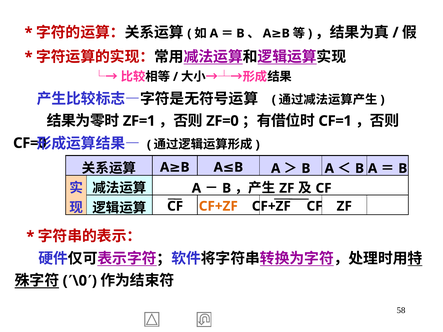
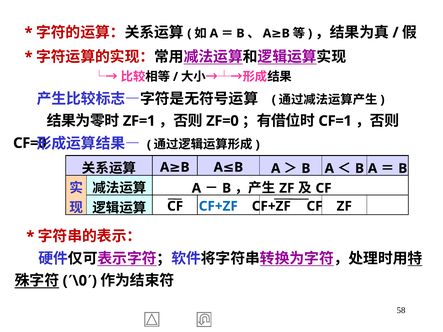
CF+ZF at (218, 206) colour: orange -> blue
